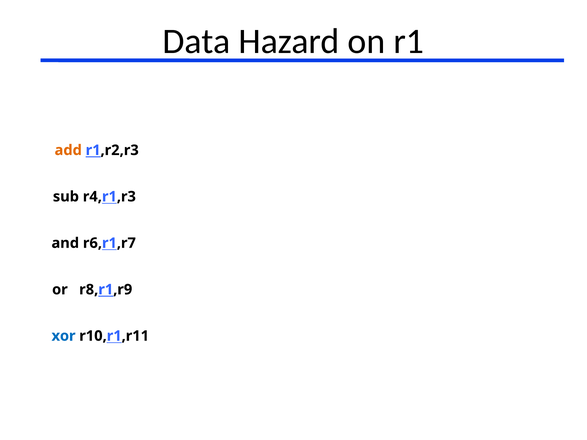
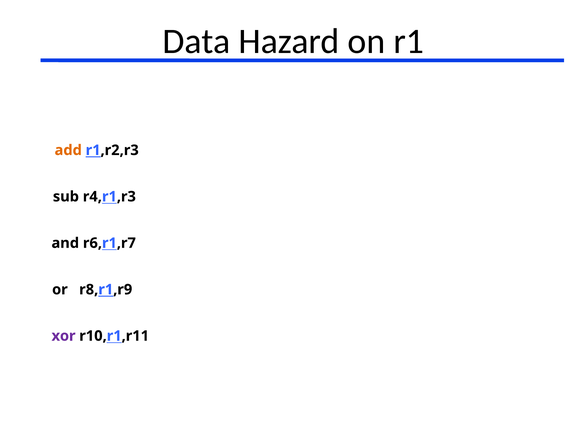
xor colour: blue -> purple
